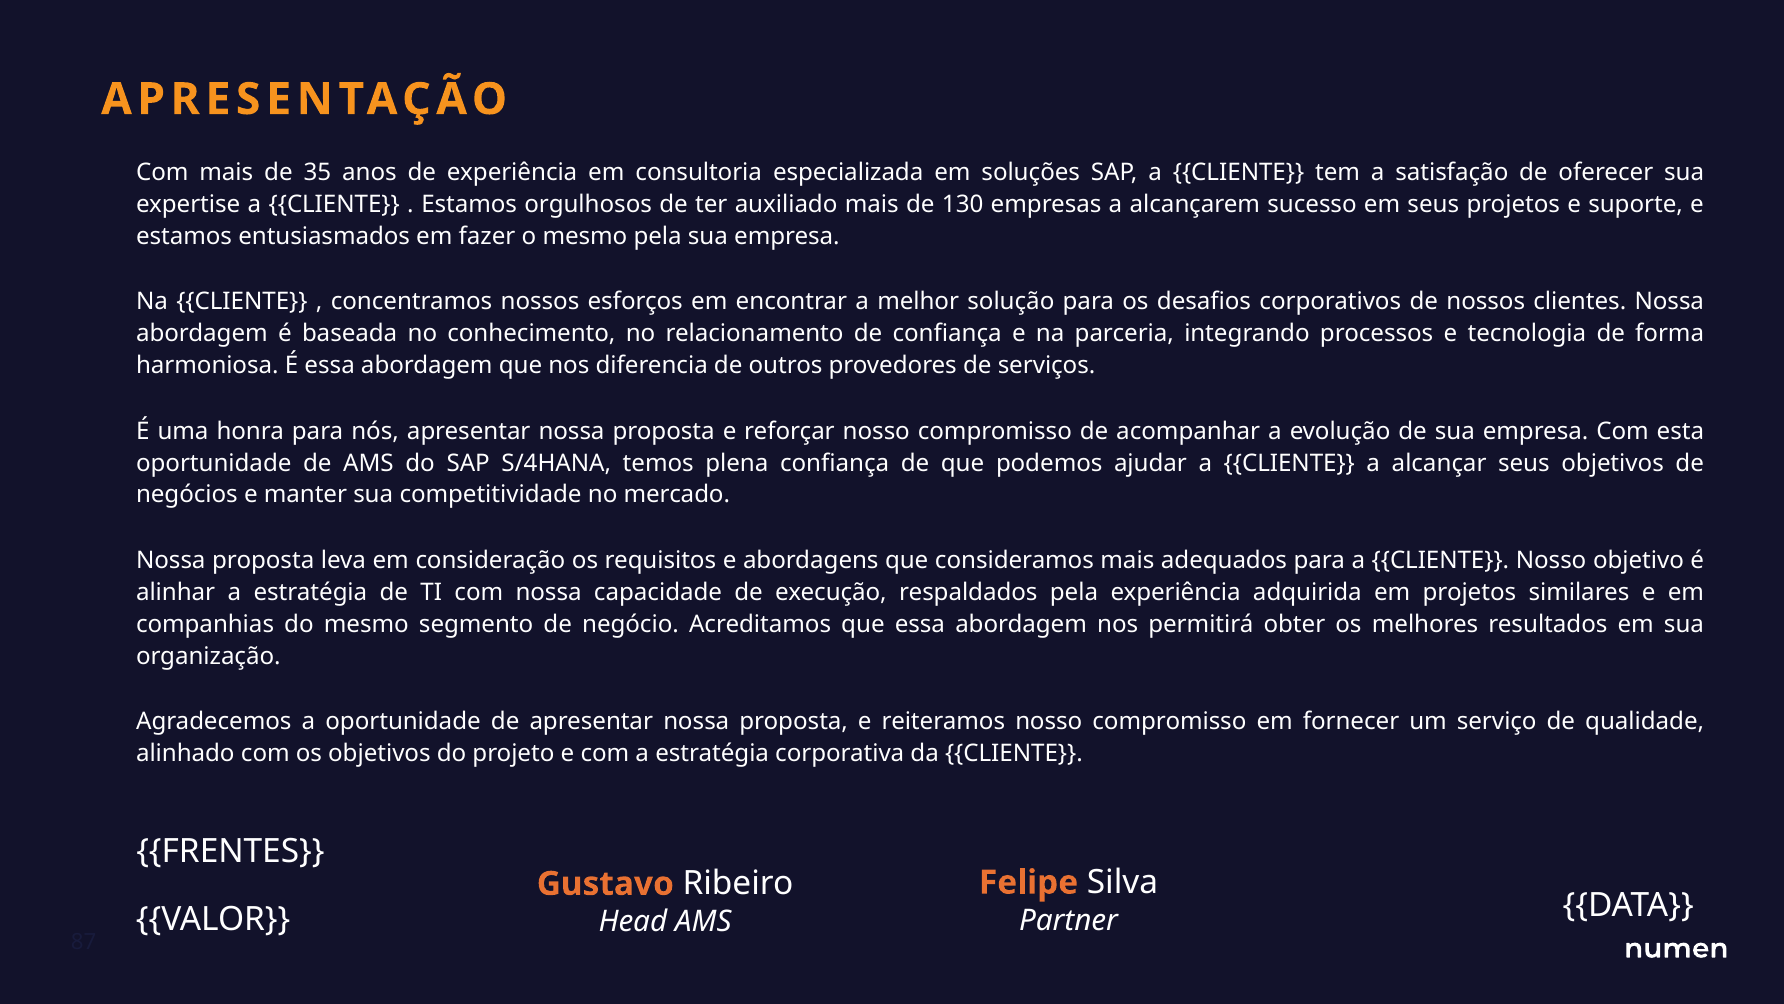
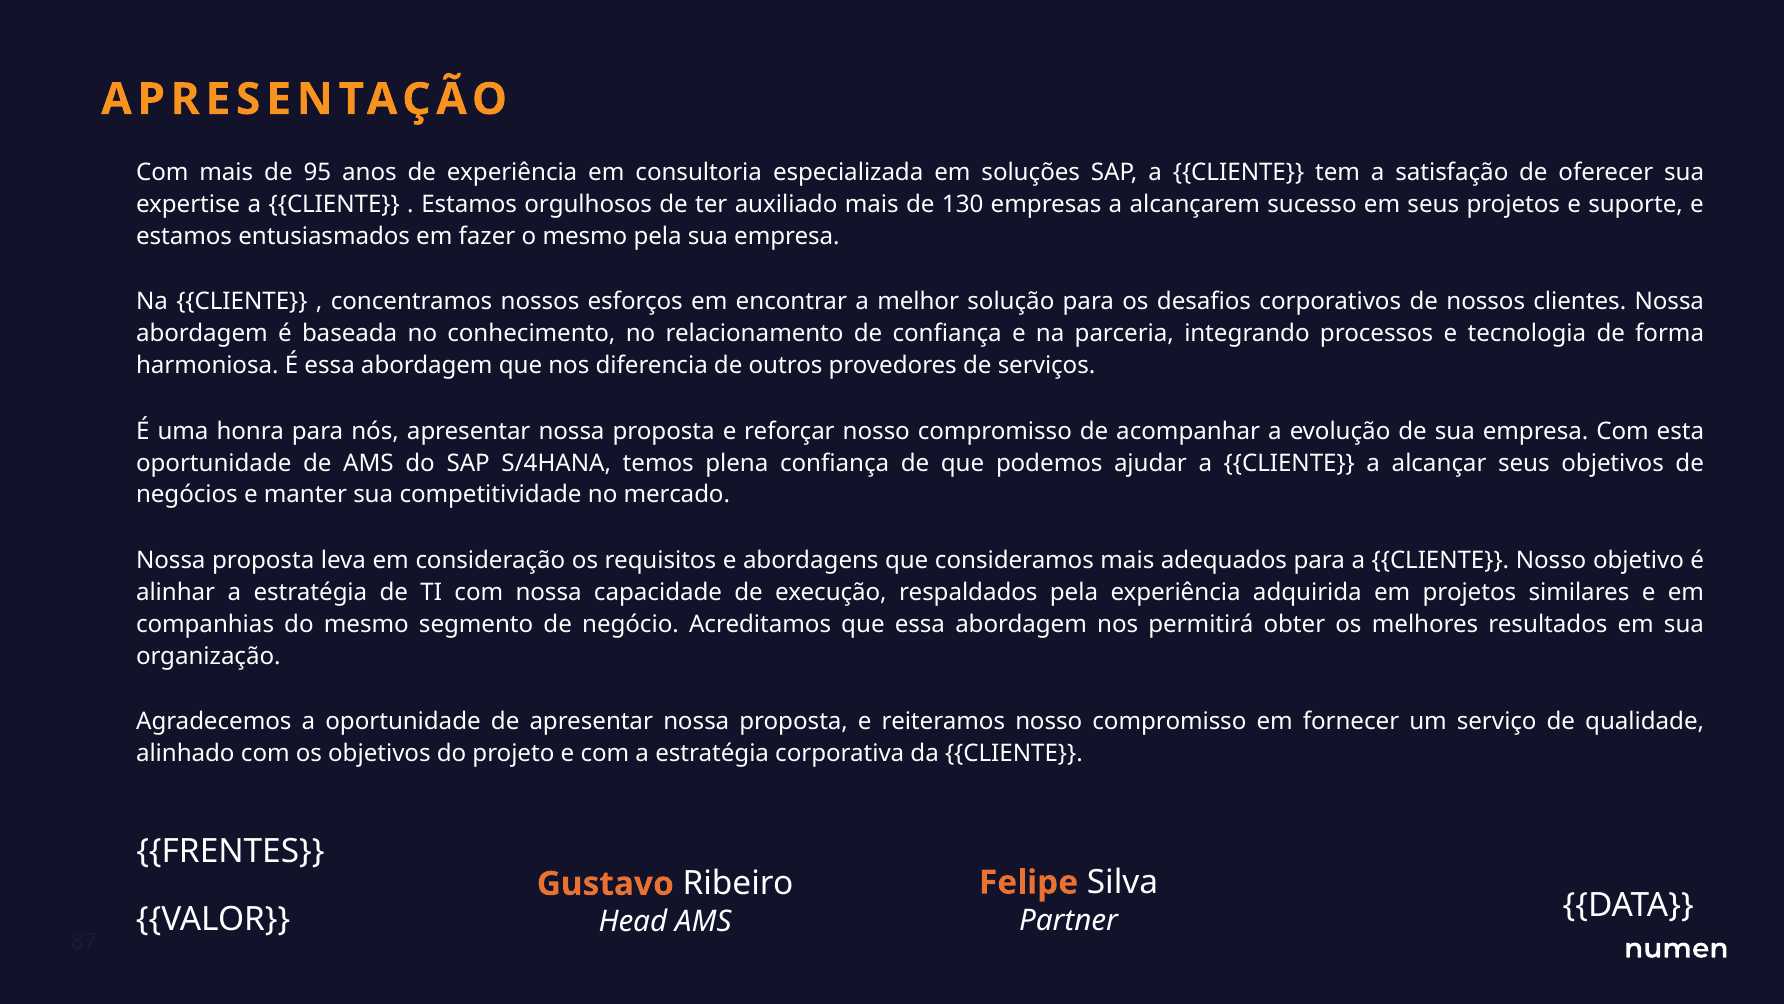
35: 35 -> 95
